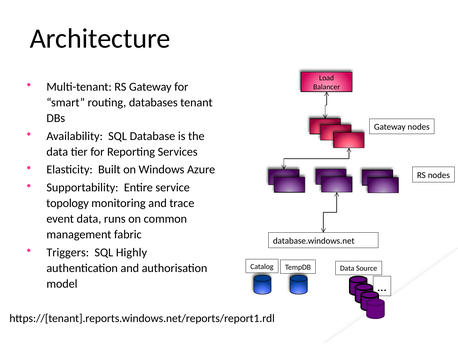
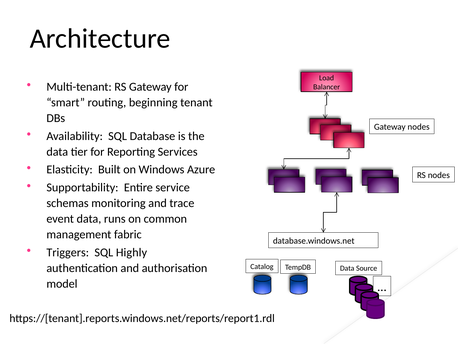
databases: databases -> beginning
topology: topology -> schemas
